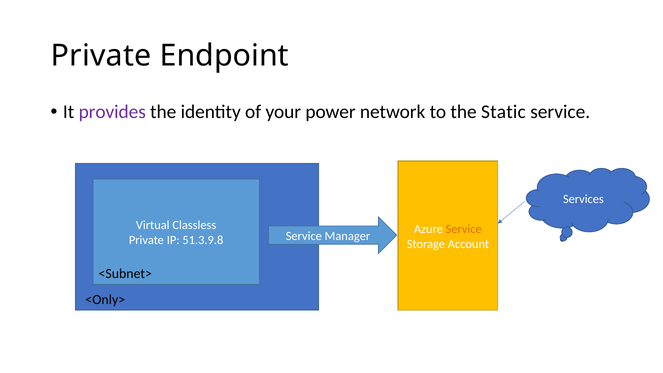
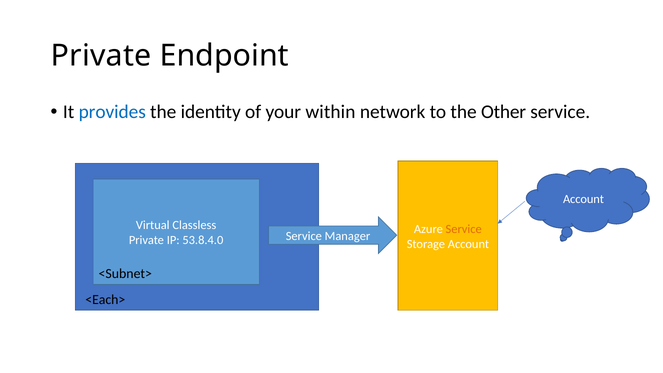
provides colour: purple -> blue
power: power -> within
Static: Static -> Other
Services at (583, 199): Services -> Account
51.3.9.8: 51.3.9.8 -> 53.8.4.0
<Only>: <Only> -> <Each>
